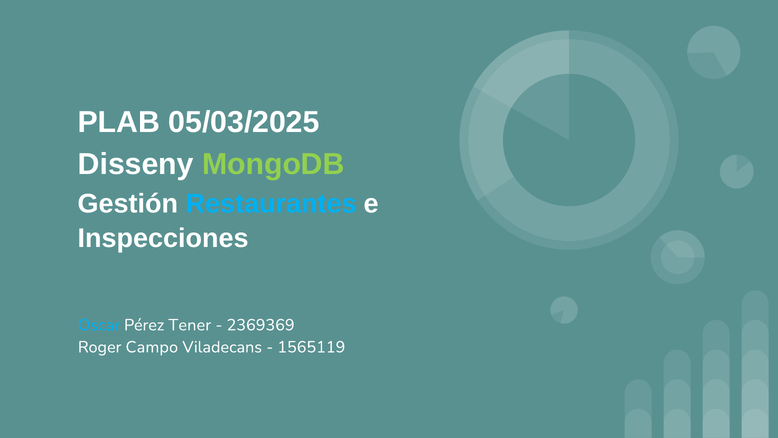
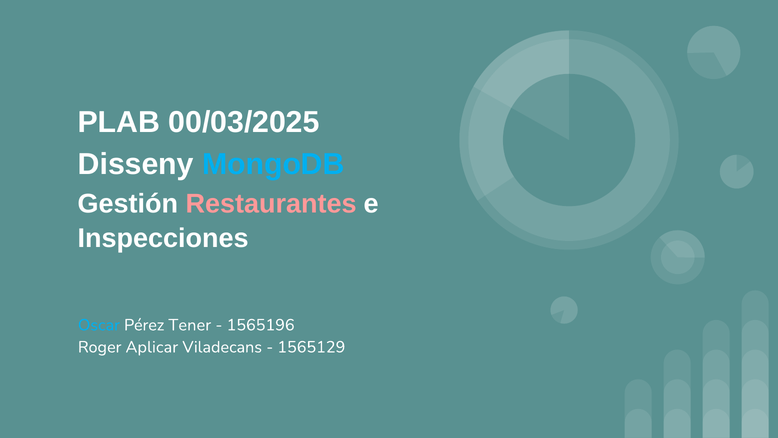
05/03/2025: 05/03/2025 -> 00/03/2025
MongoDB colour: light green -> light blue
Restaurantes colour: light blue -> pink
2369369: 2369369 -> 1565196
Campo: Campo -> Aplicar
1565119: 1565119 -> 1565129
